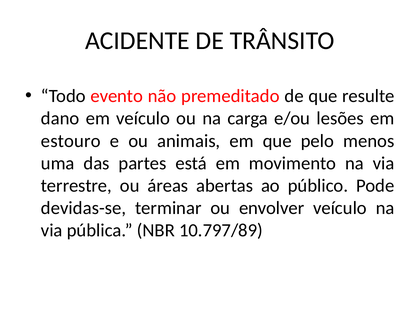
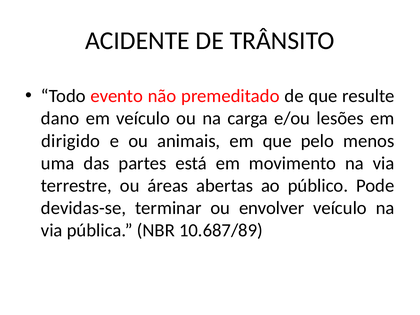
estouro: estouro -> dirigido
10.797/89: 10.797/89 -> 10.687/89
